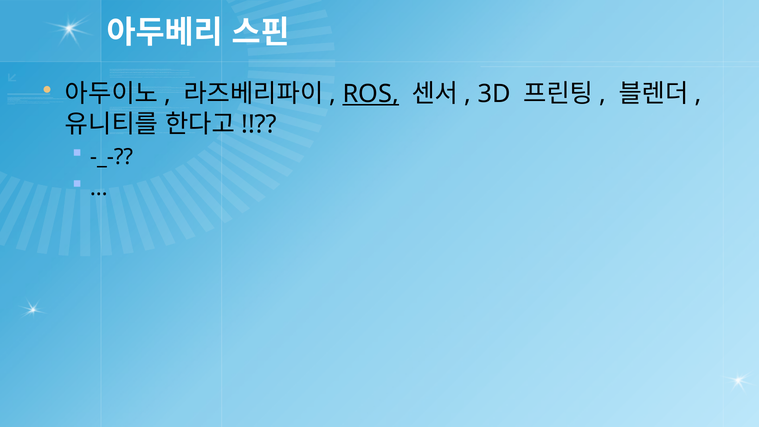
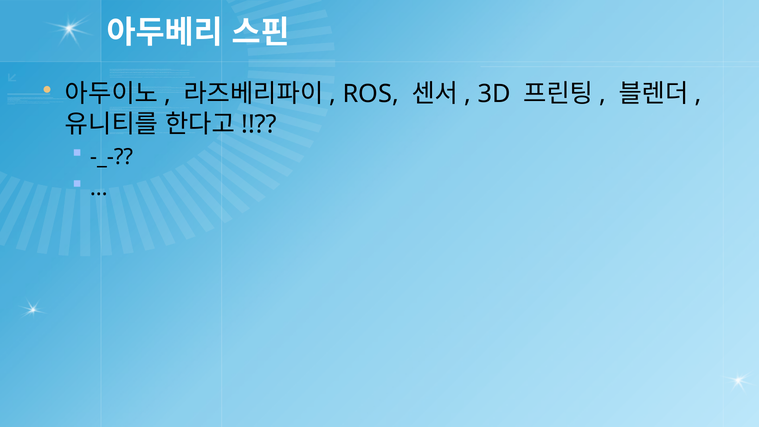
ROS underline: present -> none
